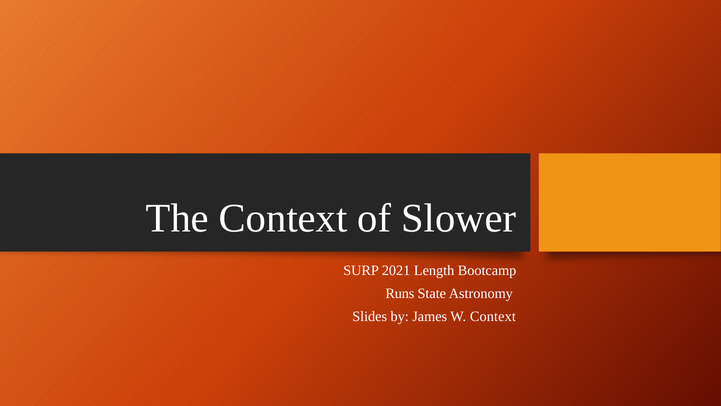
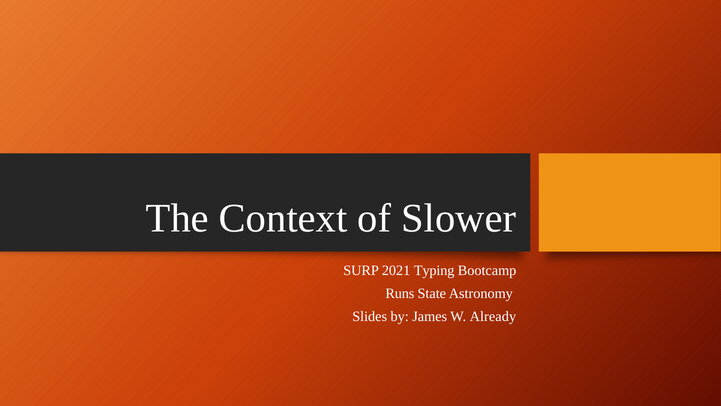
Length: Length -> Typing
W Context: Context -> Already
